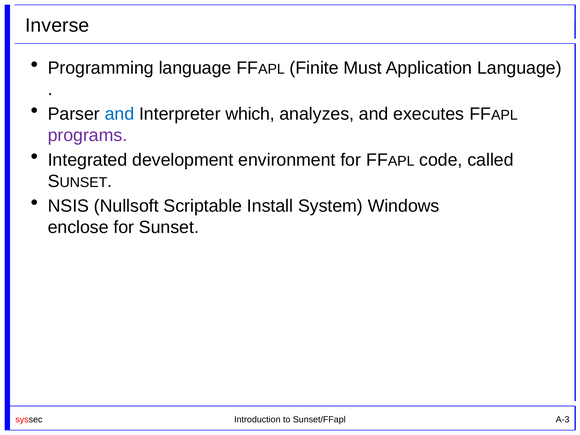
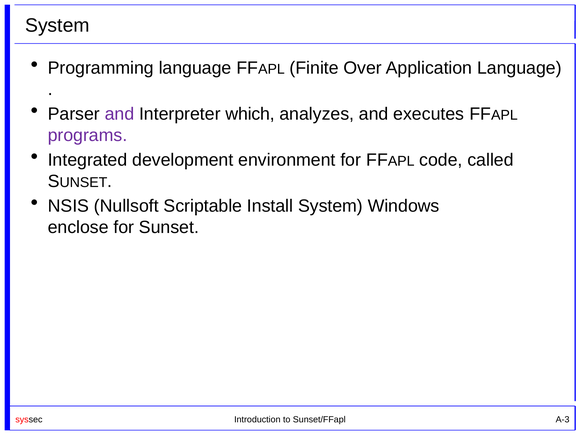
Inverse at (57, 25): Inverse -> System
Must: Must -> Over
and at (119, 114) colour: blue -> purple
